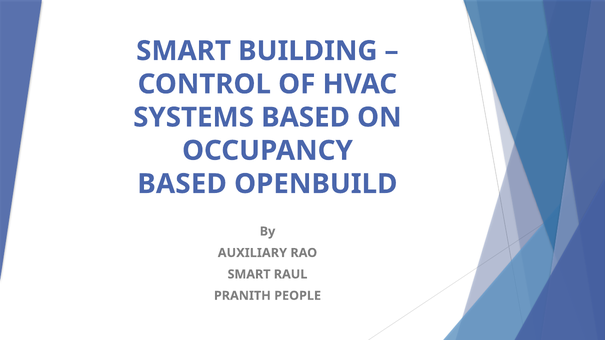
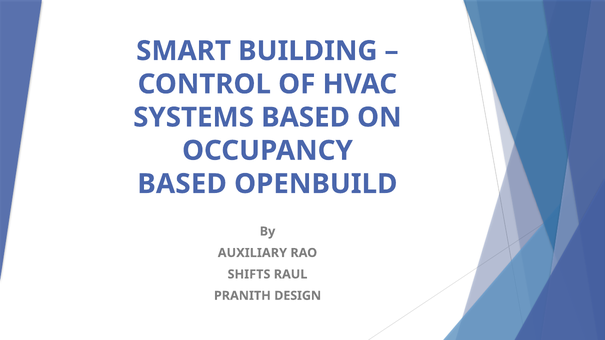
SMART at (249, 275): SMART -> SHIFTS
PEOPLE: PEOPLE -> DESIGN
